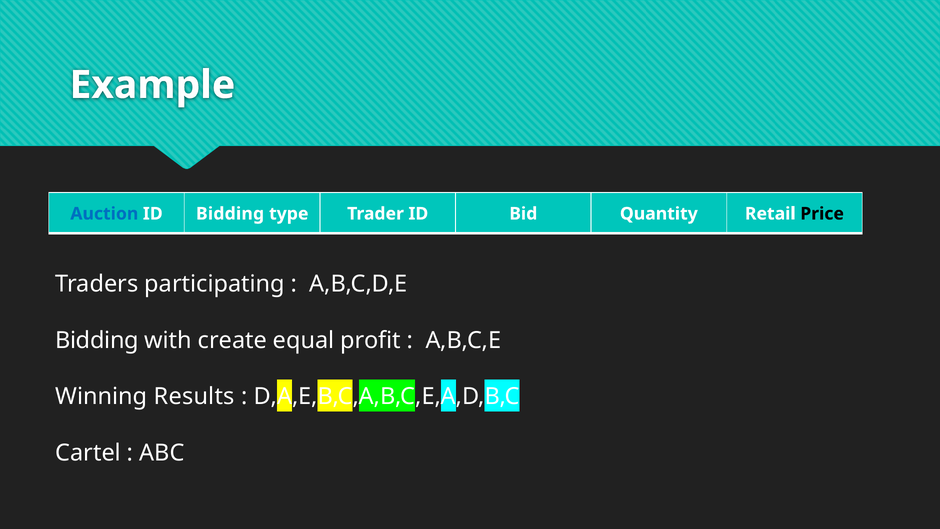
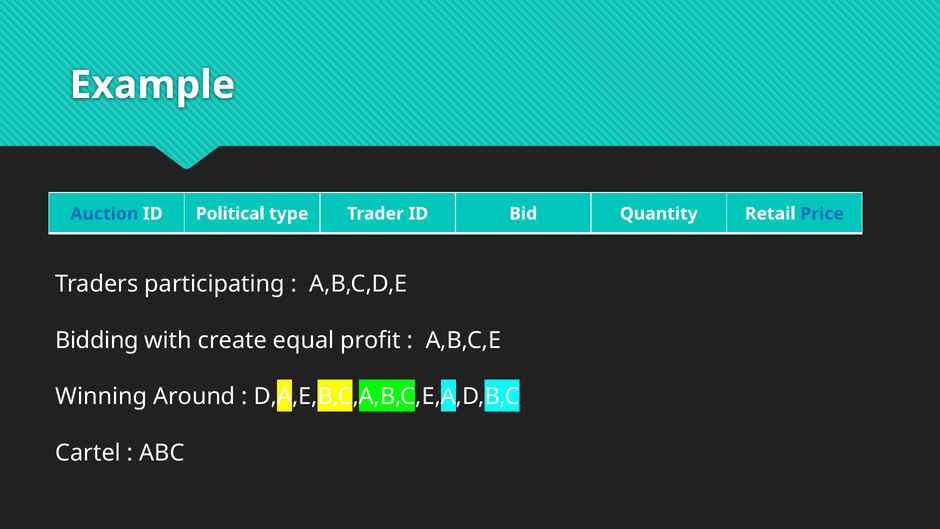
ID Bidding: Bidding -> Political
Price colour: black -> blue
Results: Results -> Around
